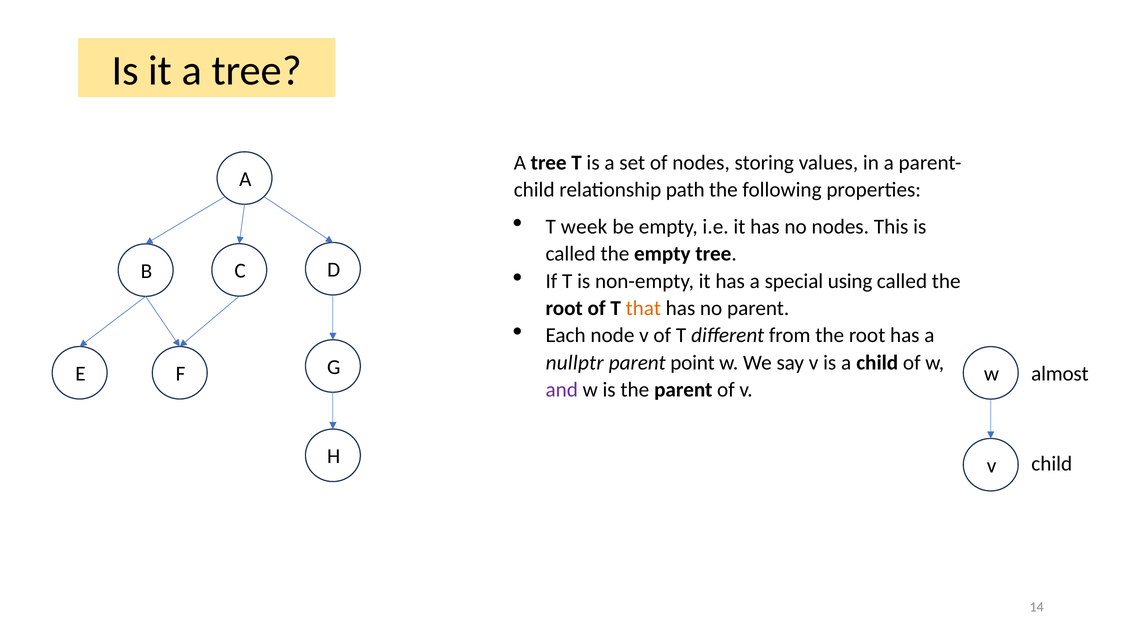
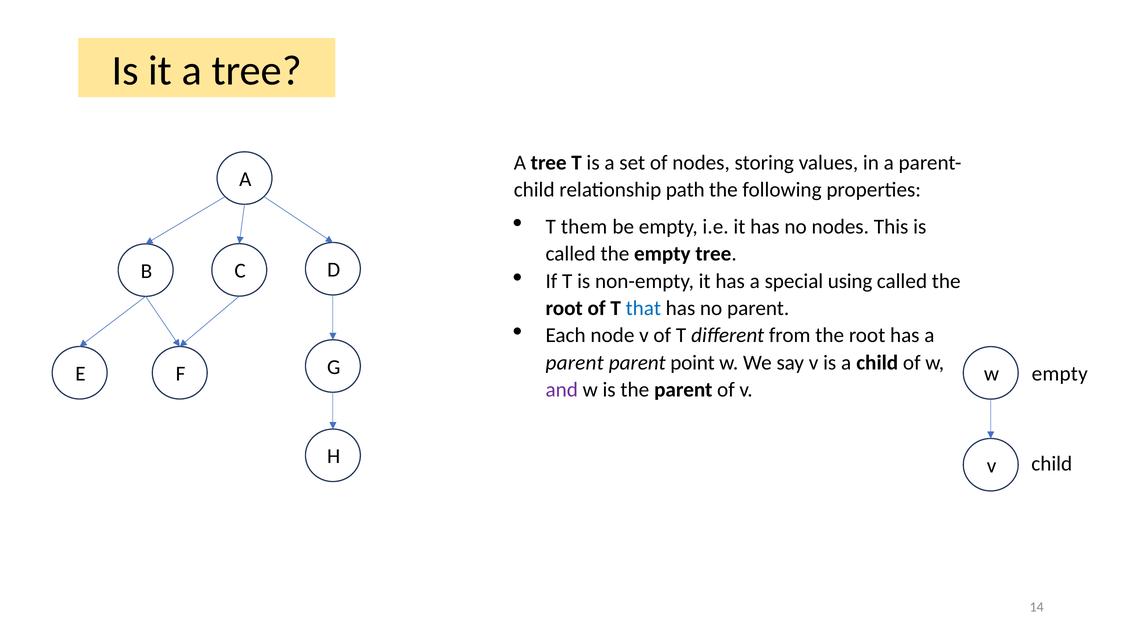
week: week -> them
that colour: orange -> blue
nullptr at (575, 362): nullptr -> parent
almost at (1060, 374): almost -> empty
